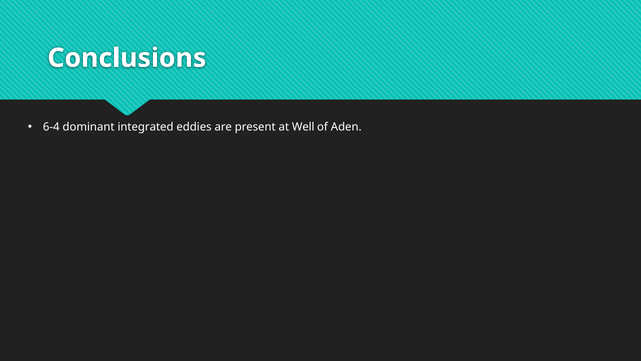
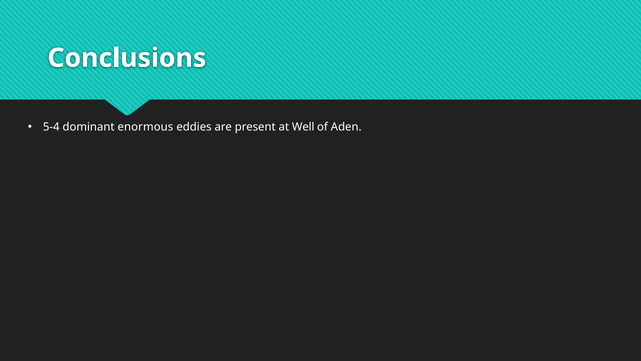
6-4: 6-4 -> 5-4
integrated: integrated -> enormous
